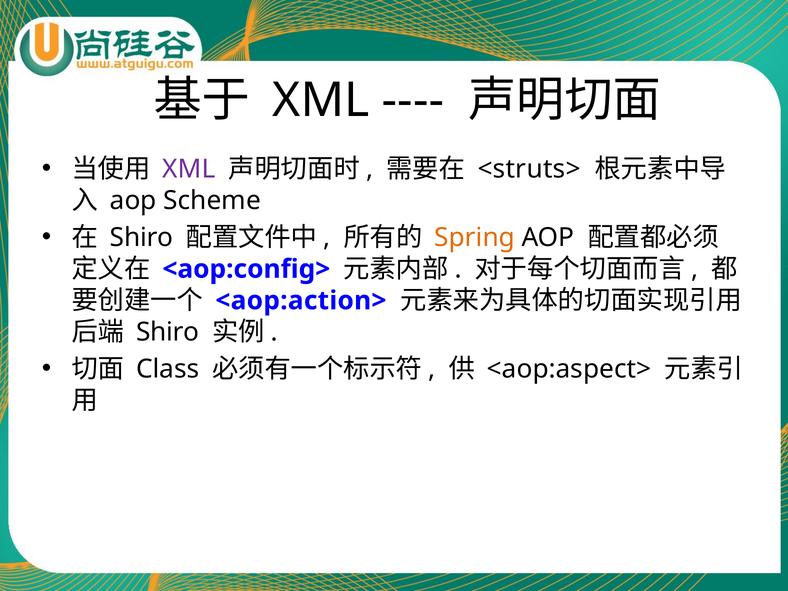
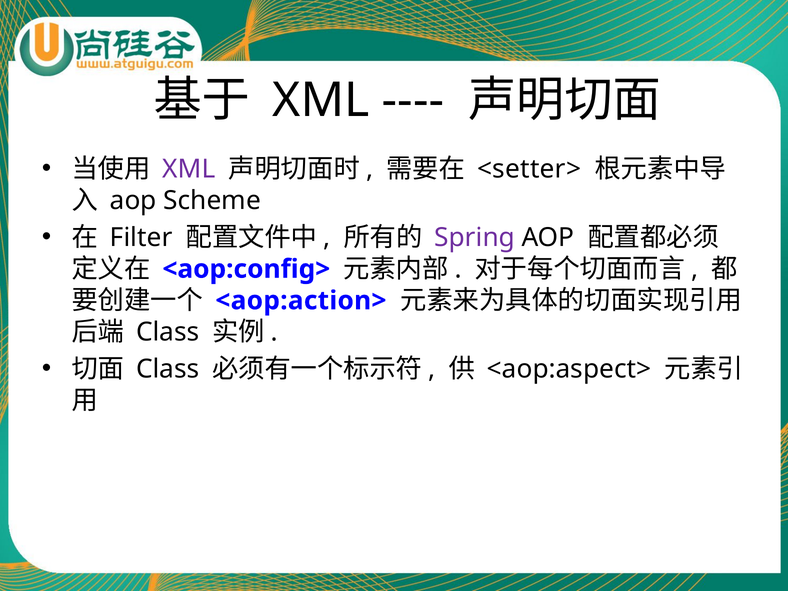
<struts>: <struts> -> <setter>
Shiro at (141, 238): Shiro -> Filter
Spring colour: orange -> purple
Shiro at (168, 332): Shiro -> Class
